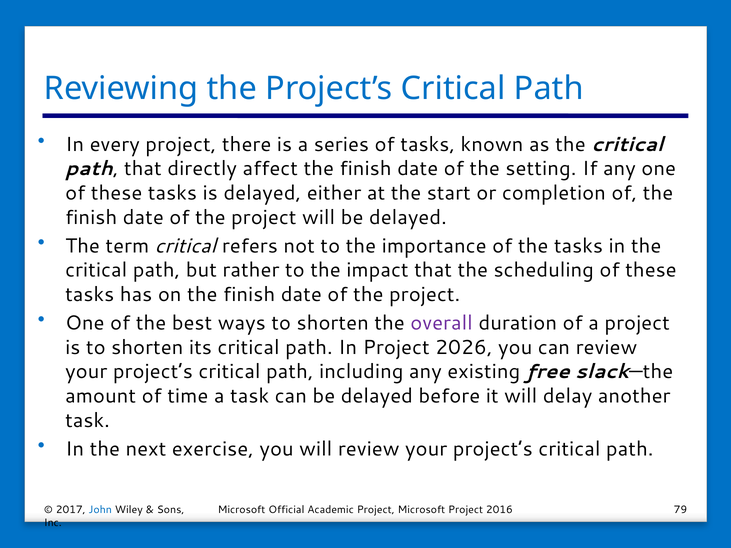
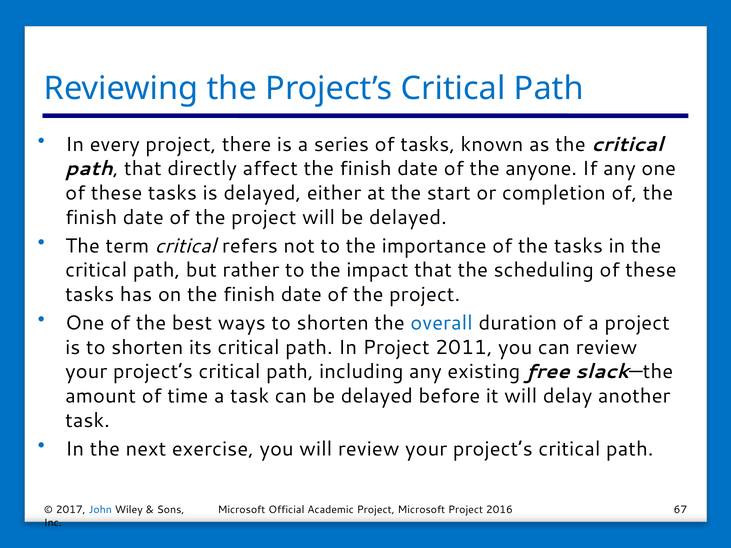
setting: setting -> anyone
overall colour: purple -> blue
2026: 2026 -> 2011
79: 79 -> 67
